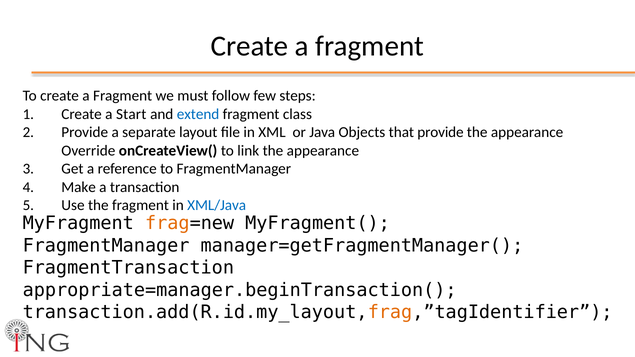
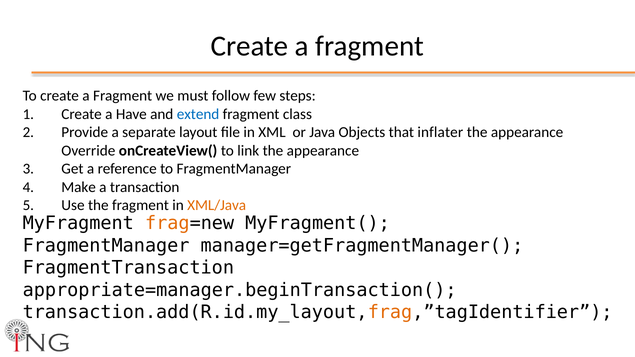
Start: Start -> Have
that provide: provide -> inflater
XML/Java colour: blue -> orange
